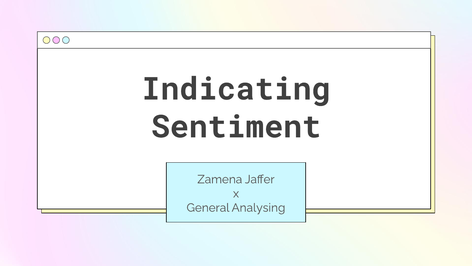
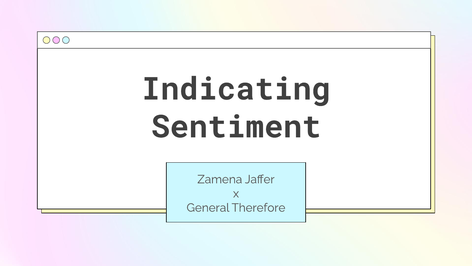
Analysing: Analysing -> Therefore
